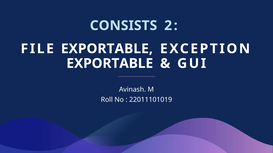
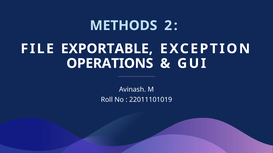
CONSISTS: CONSISTS -> METHODS
EXPORTABLE at (110, 64): EXPORTABLE -> OPERATIONS
